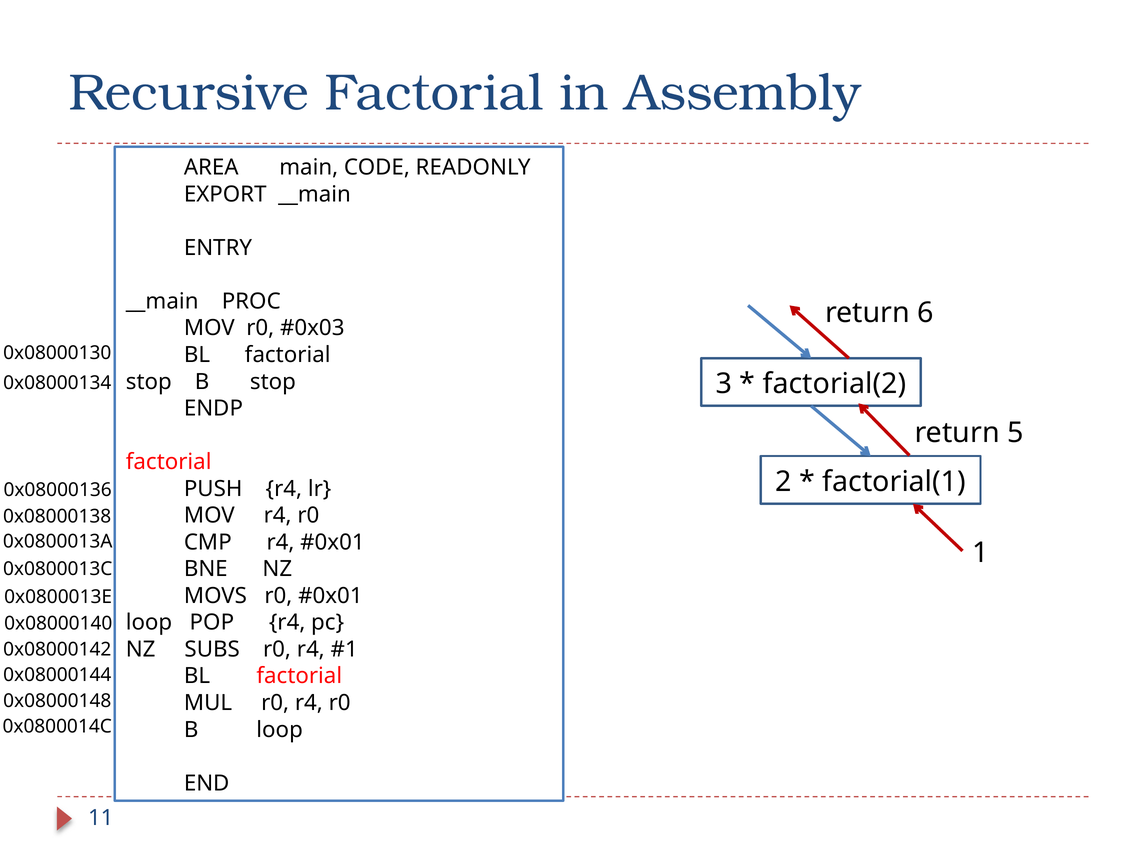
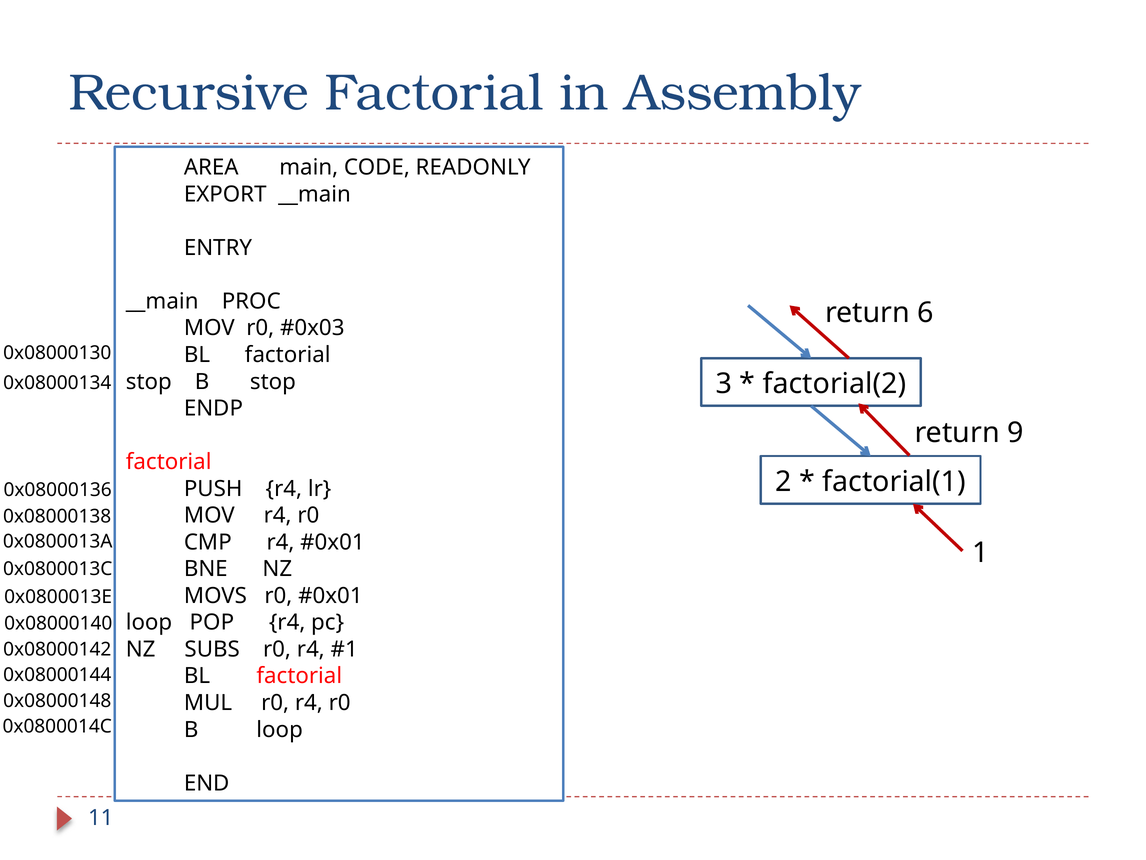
5: 5 -> 9
